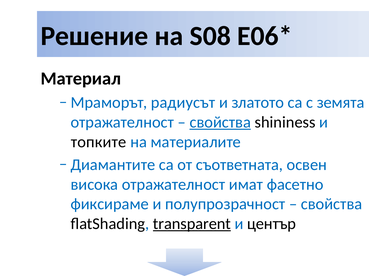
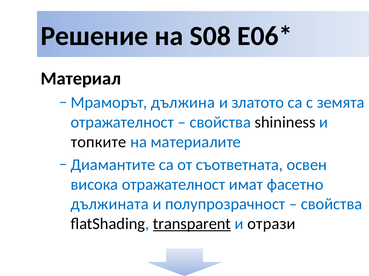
радиусът: радиусът -> дължина
свойства at (220, 123) underline: present -> none
фиксираме: фиксираме -> дължината
център: център -> отрази
